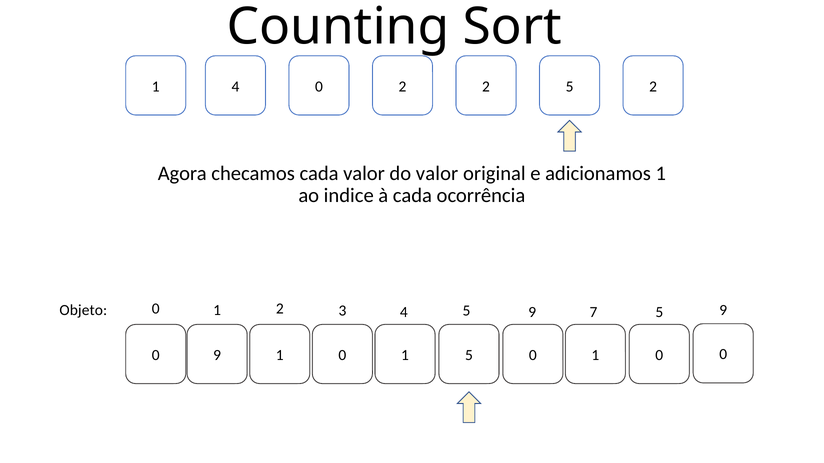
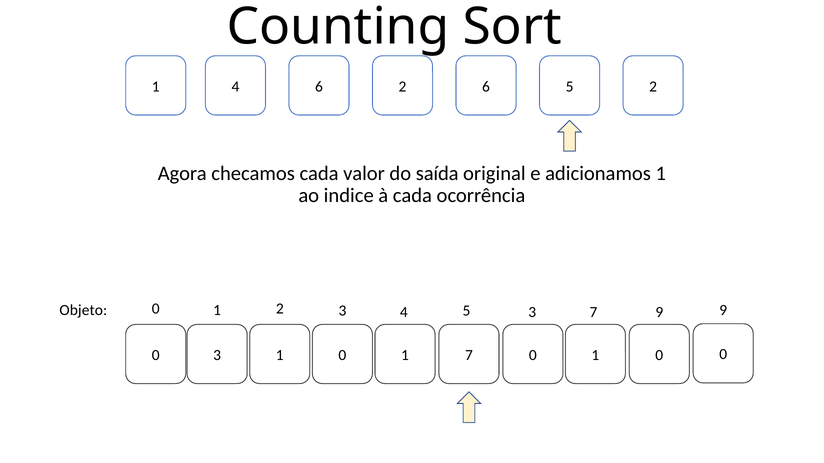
4 0: 0 -> 6
2 2: 2 -> 6
do valor: valor -> saída
5 9: 9 -> 3
7 5: 5 -> 9
9 at (217, 355): 9 -> 3
1 5: 5 -> 7
